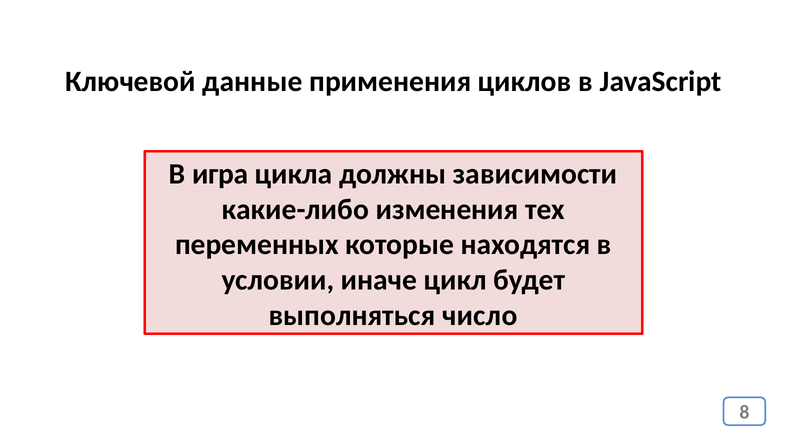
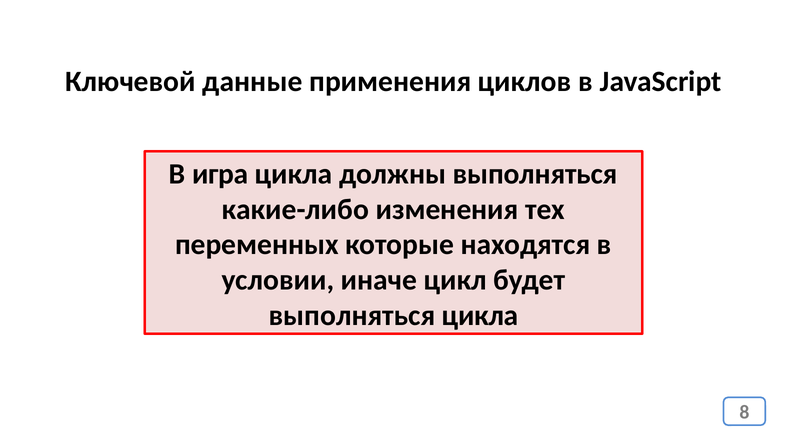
должны зависимости: зависимости -> выполняться
выполняться число: число -> цикла
